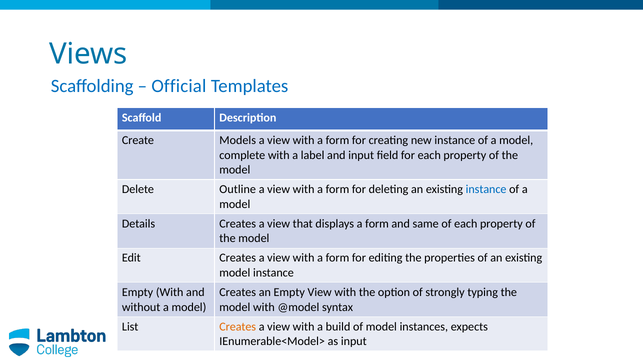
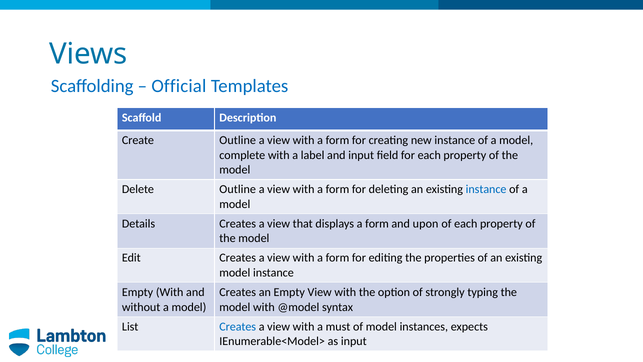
Create Models: Models -> Outline
same: same -> upon
Creates at (238, 326) colour: orange -> blue
build: build -> must
